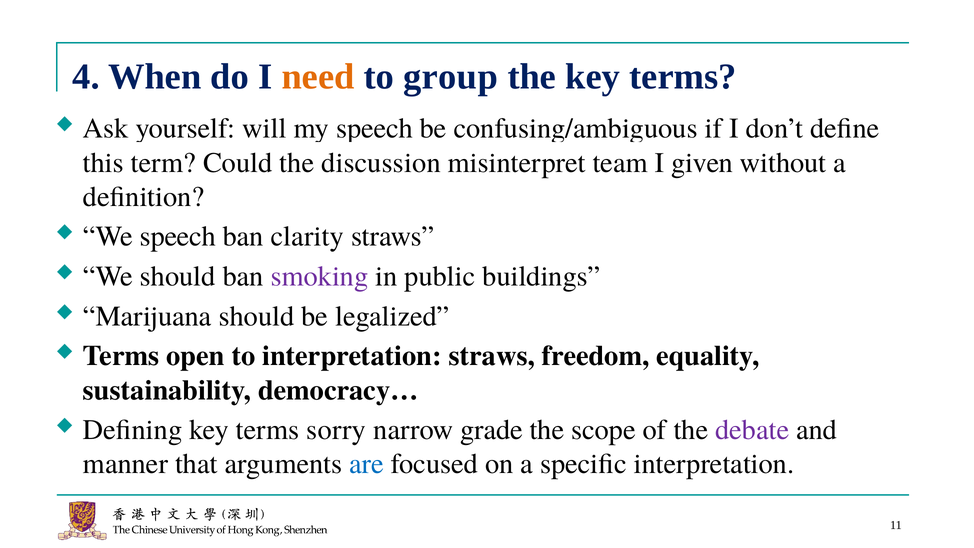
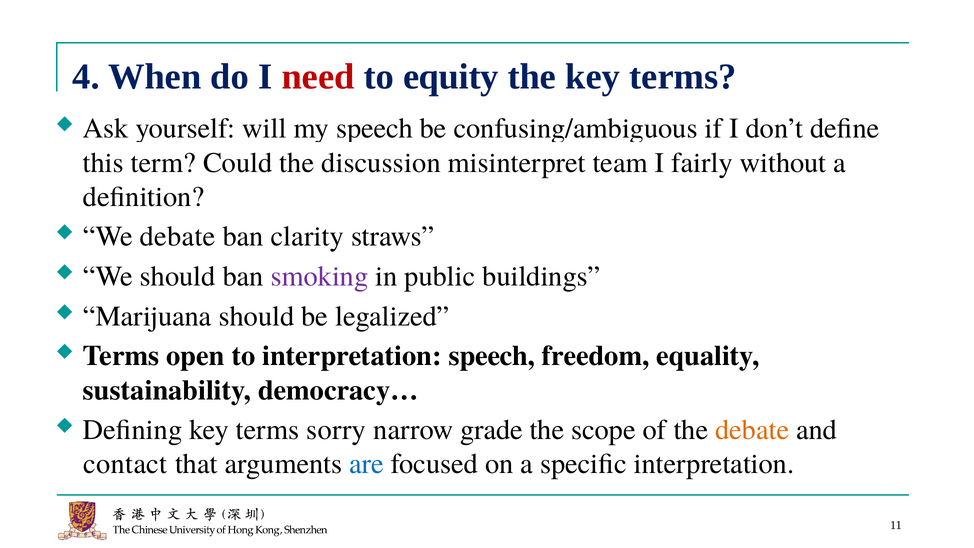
need colour: orange -> red
group: group -> equity
given: given -> fairly
We speech: speech -> debate
interpretation straws: straws -> speech
debate at (752, 430) colour: purple -> orange
manner: manner -> contact
